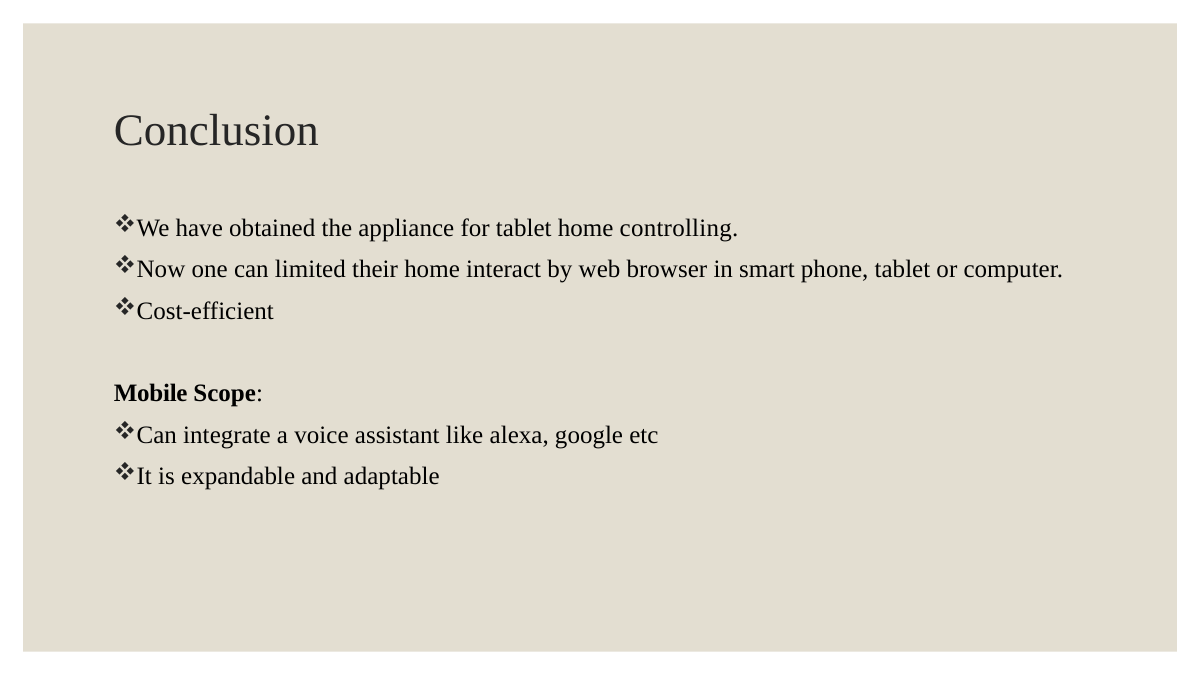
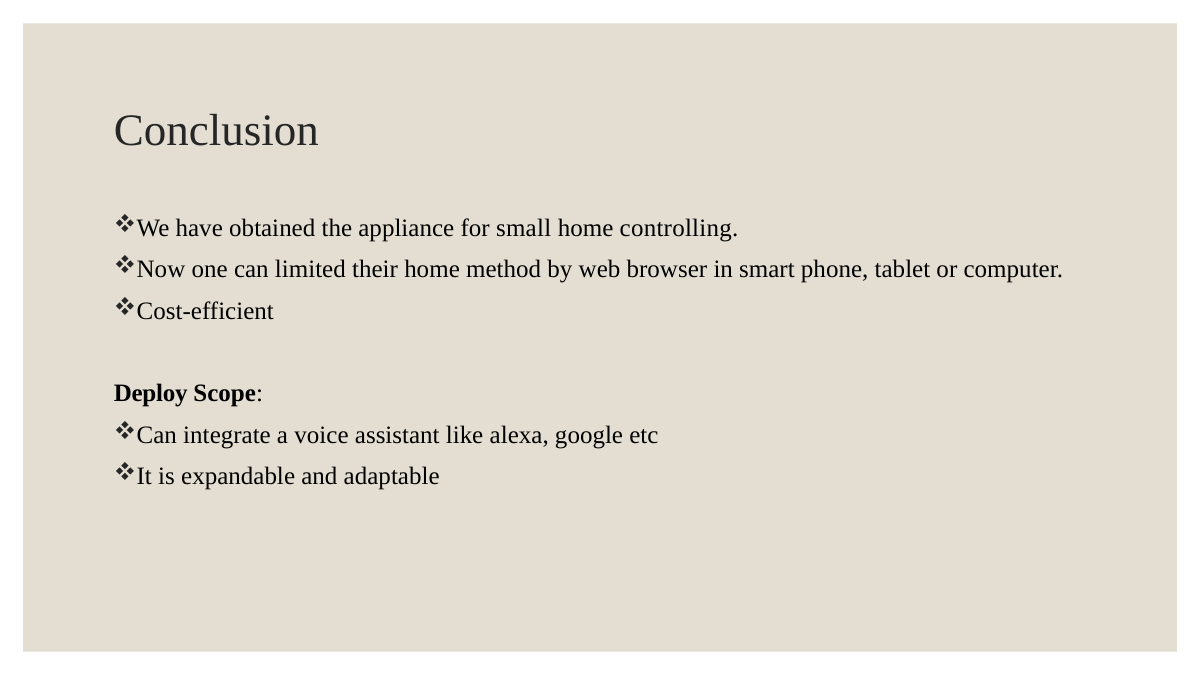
for tablet: tablet -> small
interact: interact -> method
Mobile: Mobile -> Deploy
